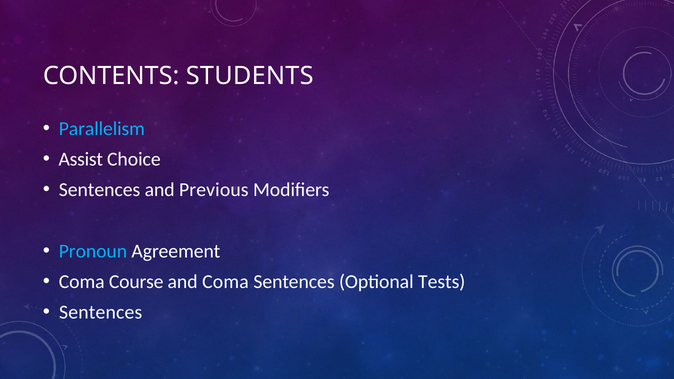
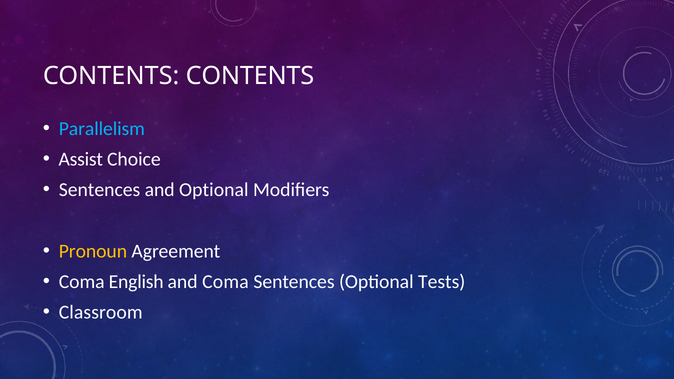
CONTENTS STUDENTS: STUDENTS -> CONTENTS
and Previous: Previous -> Optional
Pronoun colour: light blue -> yellow
Course: Course -> English
Sentences at (101, 313): Sentences -> Classroom
